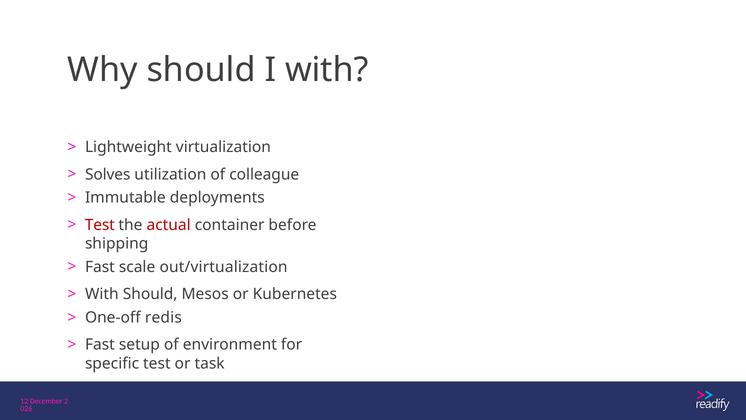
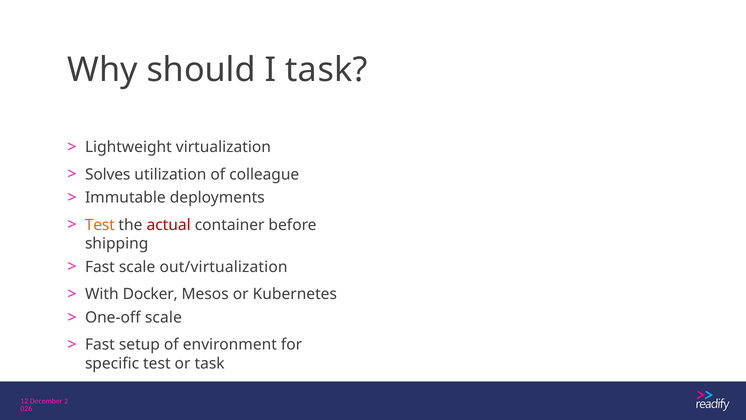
I with: with -> task
Test at (100, 225) colour: red -> orange
With Should: Should -> Docker
One-off redis: redis -> scale
